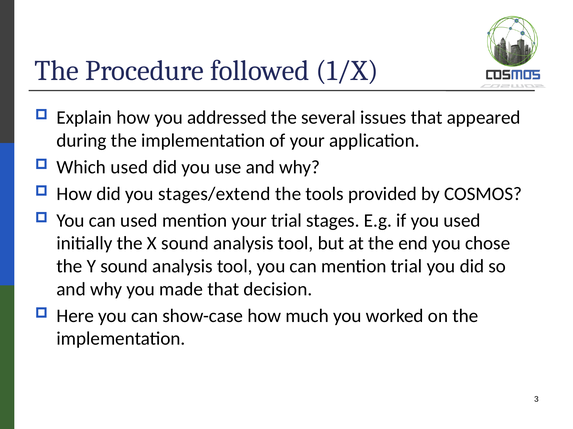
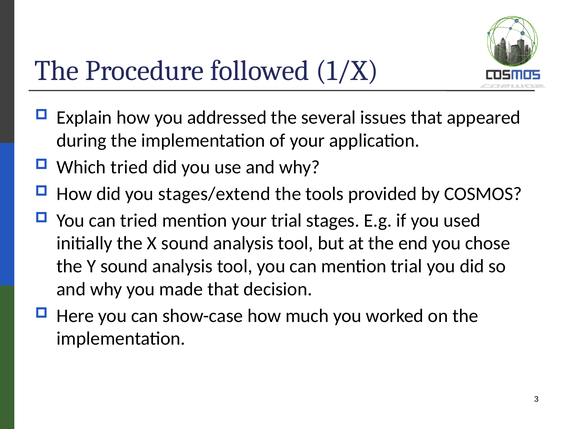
Which used: used -> tried
can used: used -> tried
